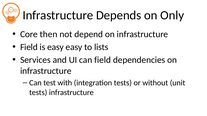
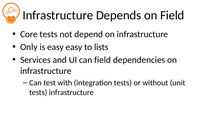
on Only: Only -> Field
Core then: then -> tests
Field at (29, 47): Field -> Only
